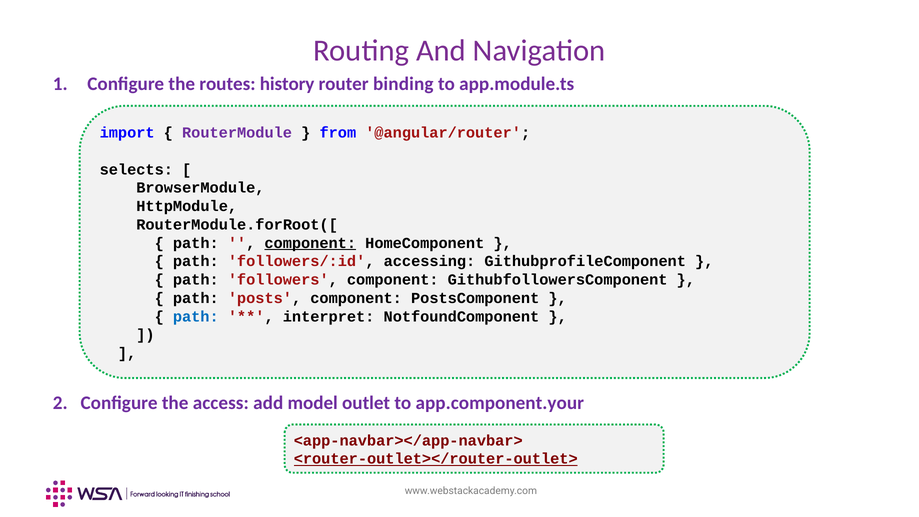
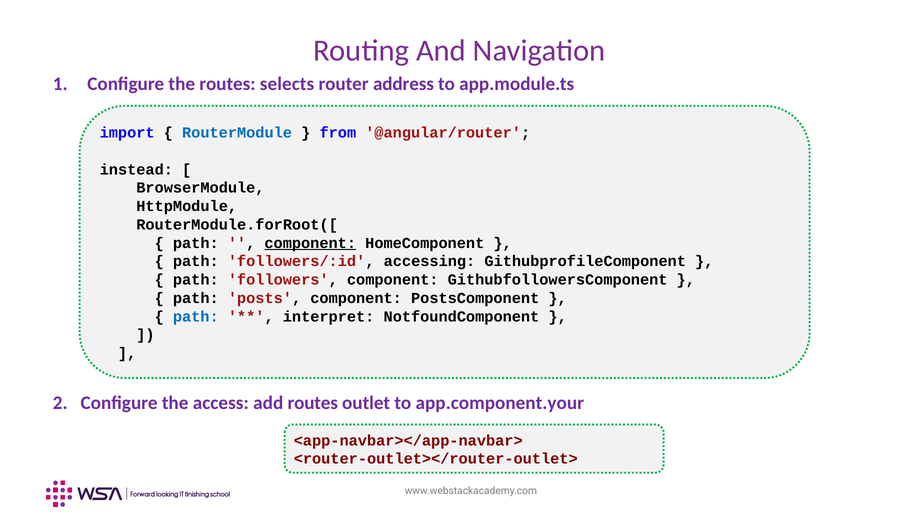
history: history -> selects
binding: binding -> address
RouterModule colour: purple -> blue
selects: selects -> instead
add model: model -> routes
<router-outlet></router-outlet> underline: present -> none
